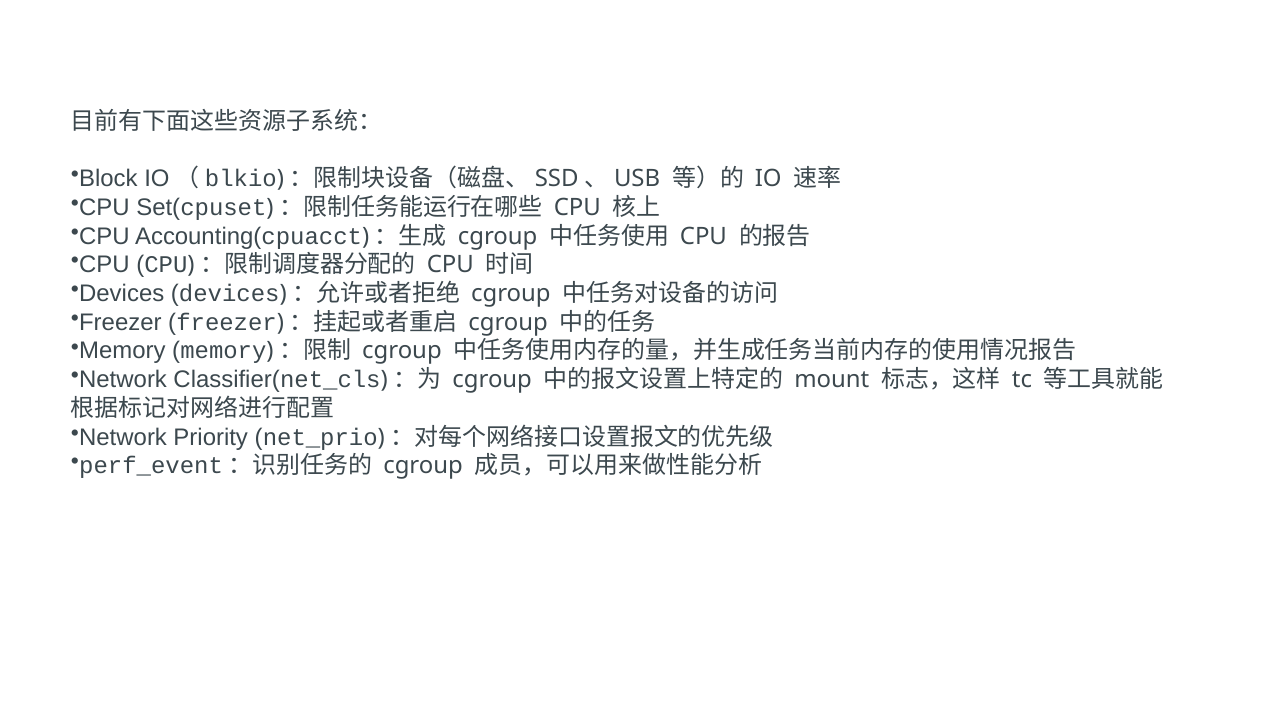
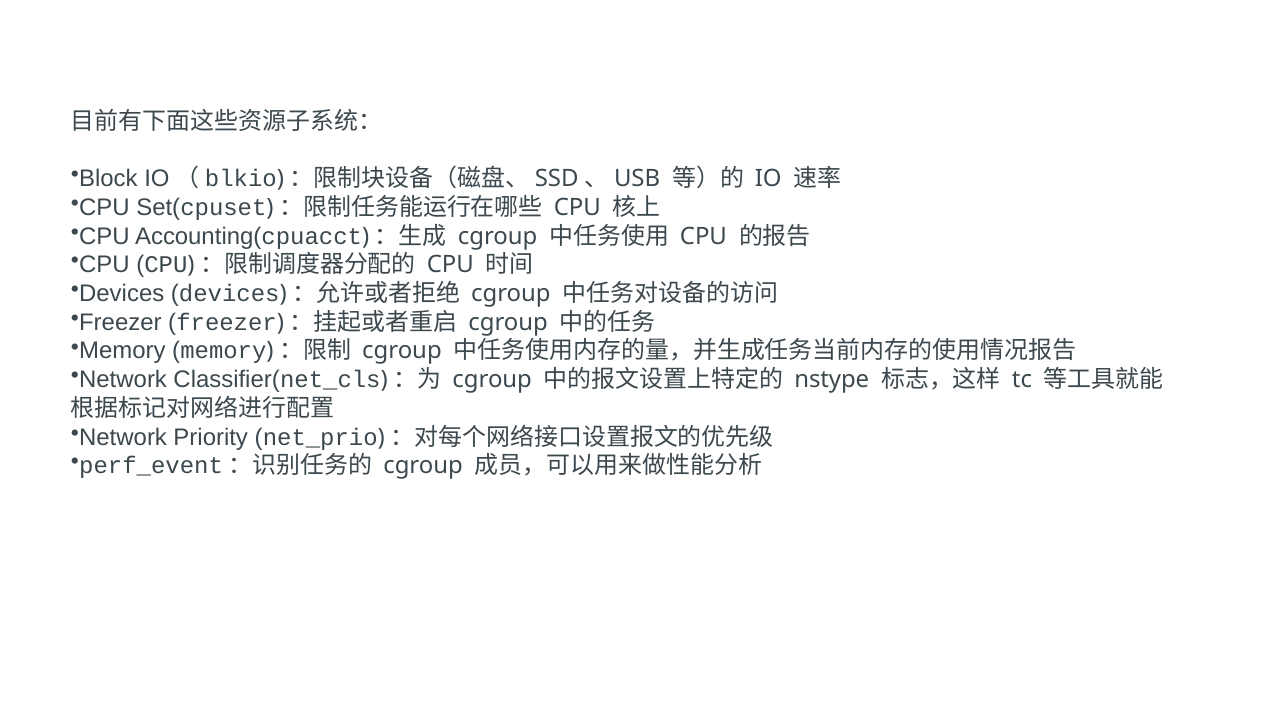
mount: mount -> nstype
